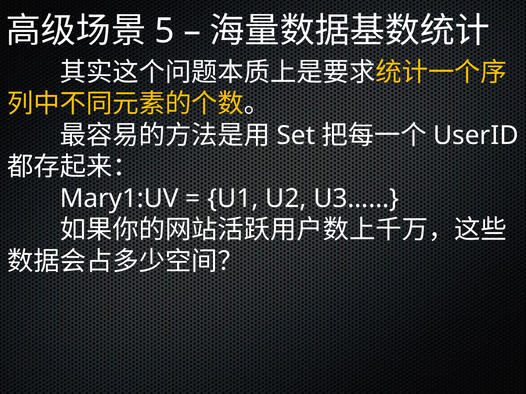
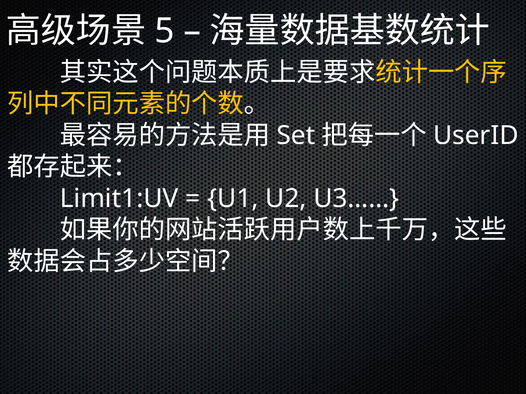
Mary1:UV: Mary1:UV -> Limit1:UV
